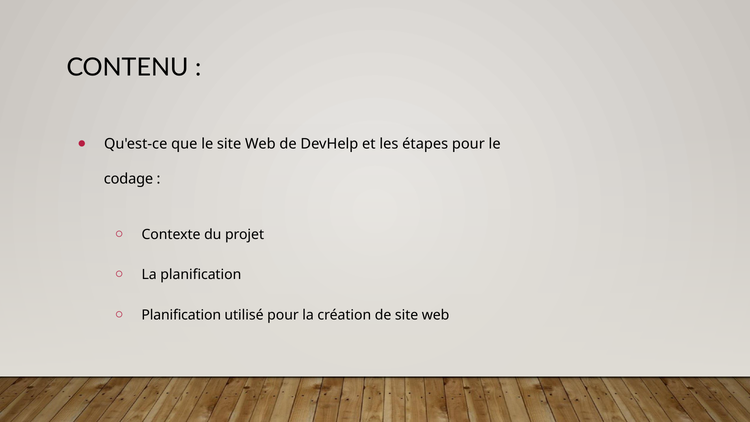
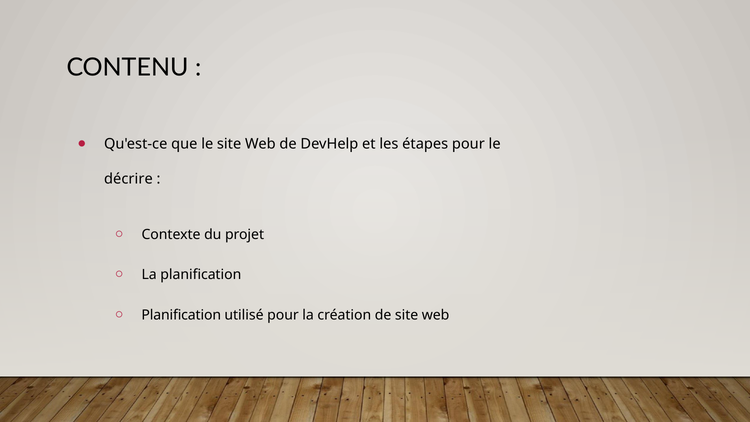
codage: codage -> décrire
